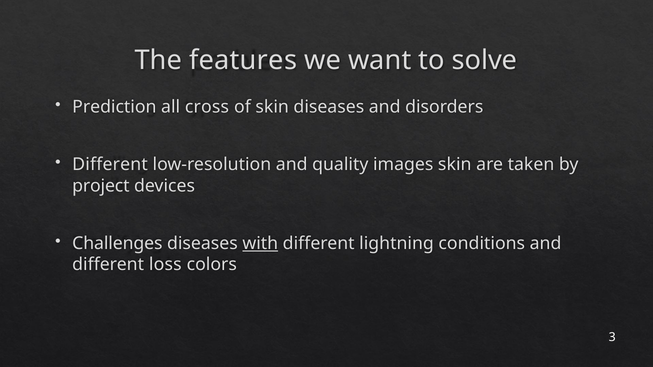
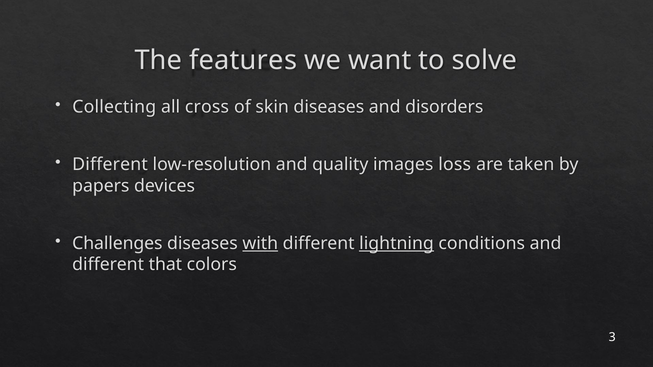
Prediction: Prediction -> Collecting
images skin: skin -> loss
project: project -> papers
lightning underline: none -> present
loss: loss -> that
